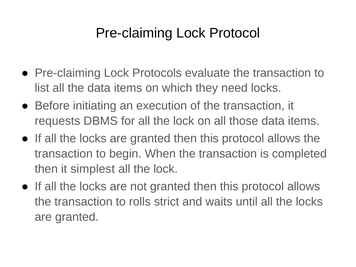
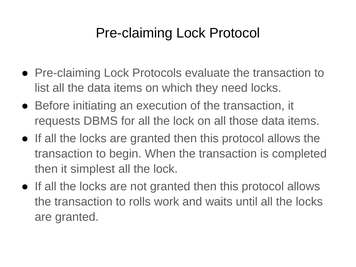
strict: strict -> work
